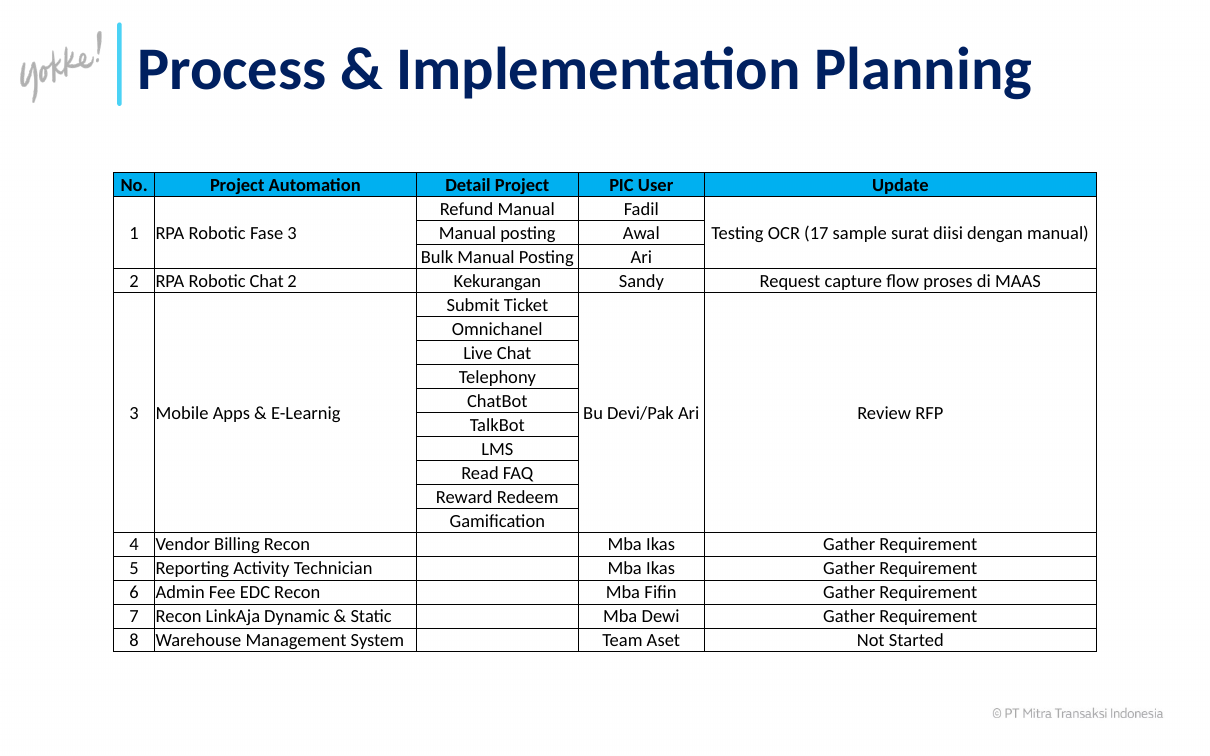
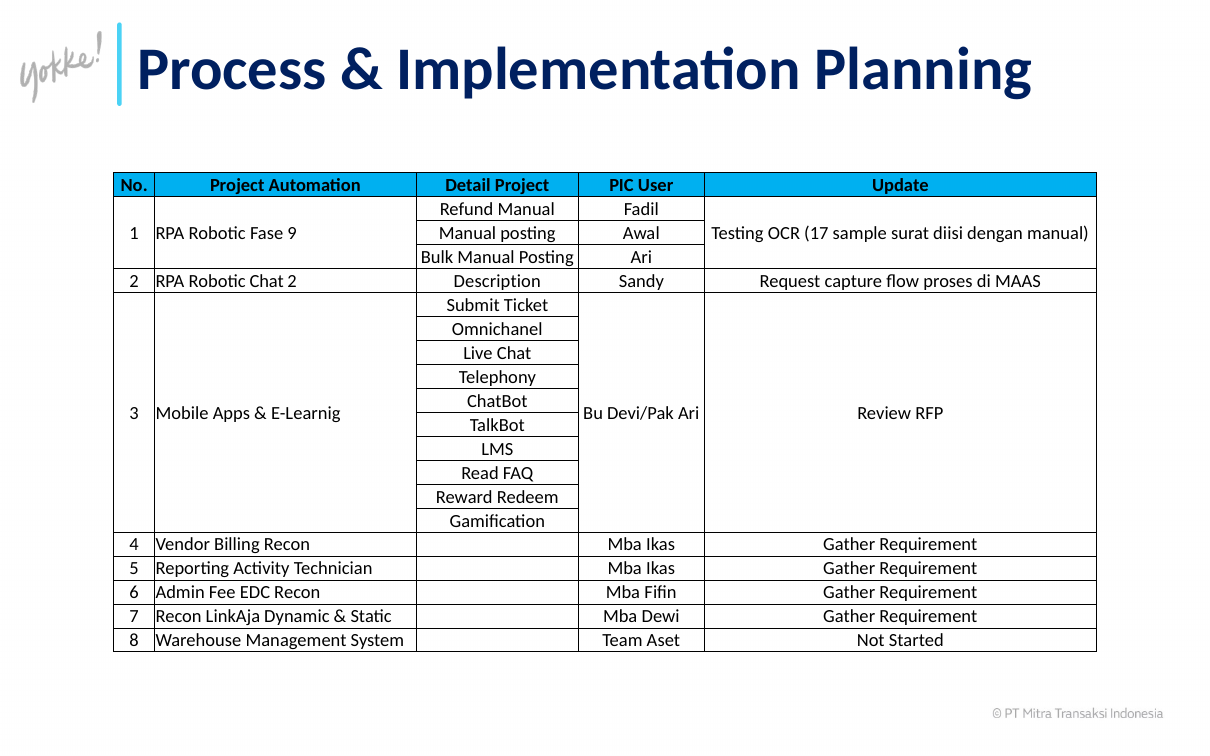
Fase 3: 3 -> 9
Kekurangan: Kekurangan -> Description
